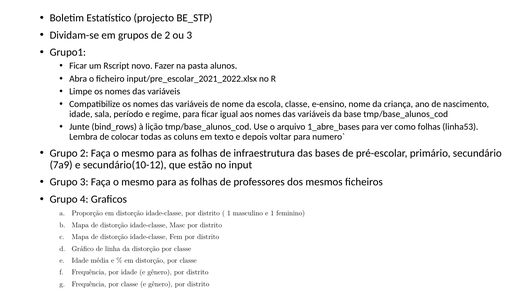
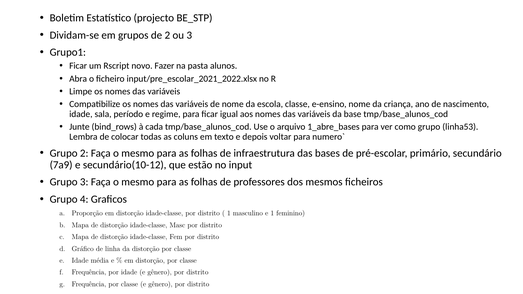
lição: lição -> cada
como folhas: folhas -> grupo
